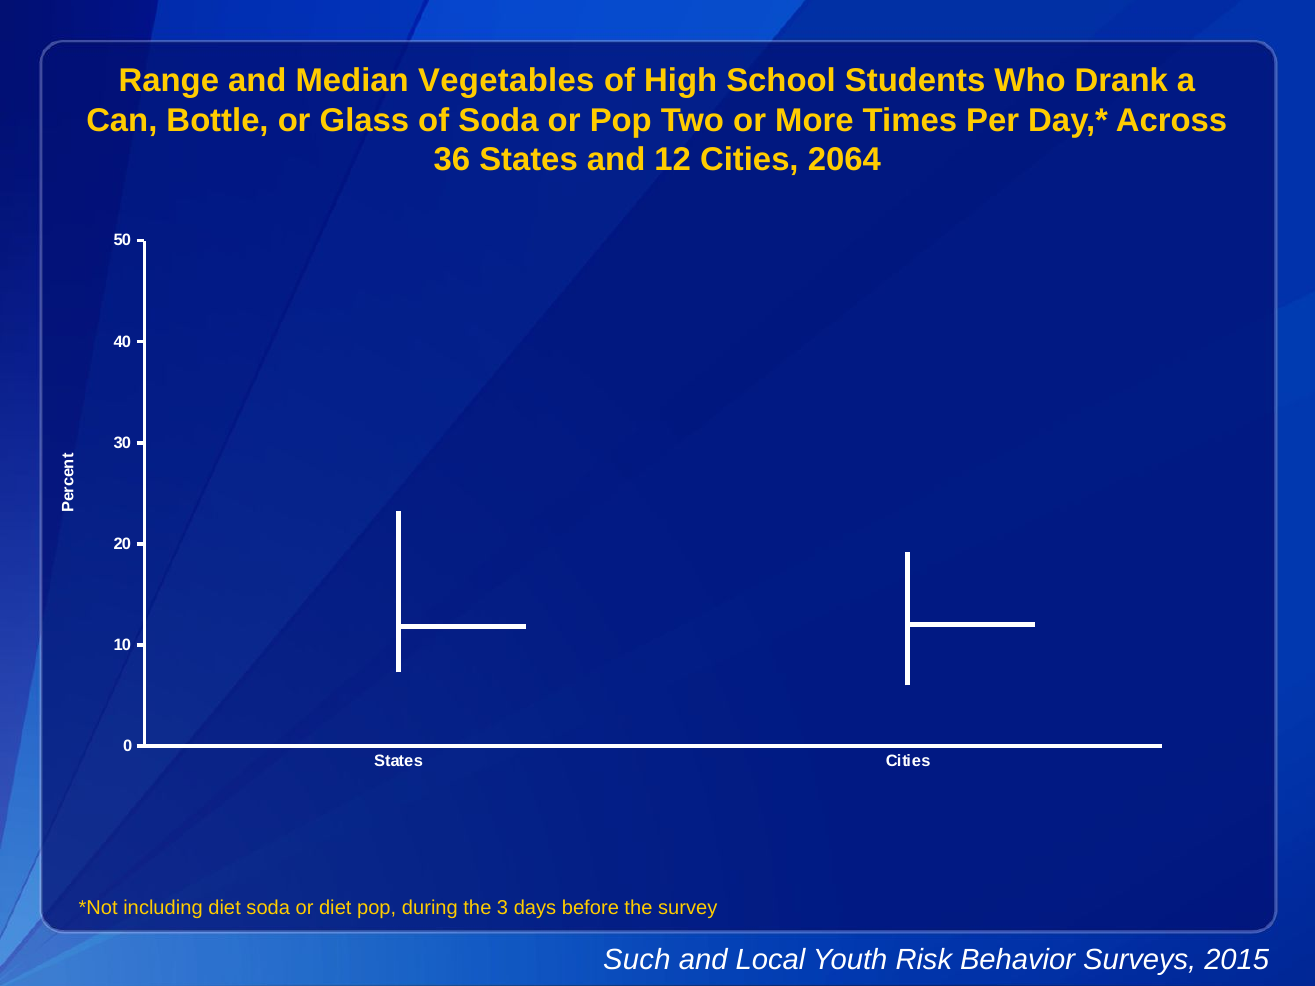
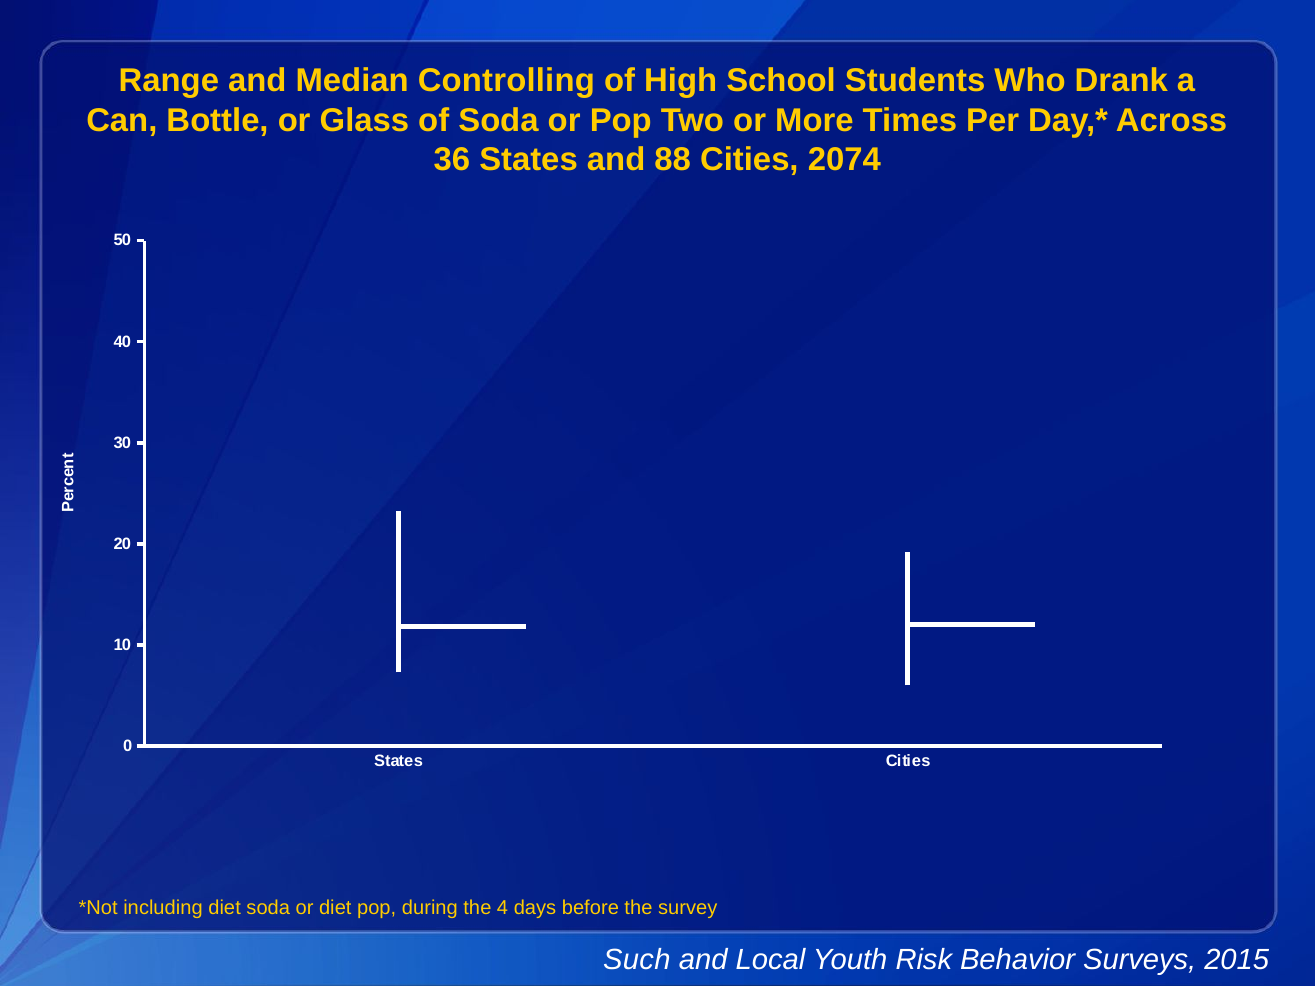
Vegetables: Vegetables -> Controlling
12: 12 -> 88
2064: 2064 -> 2074
3: 3 -> 4
